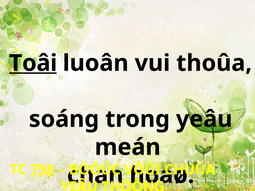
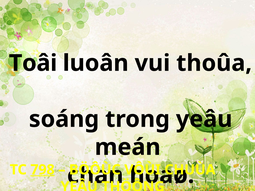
Toâi underline: present -> none
